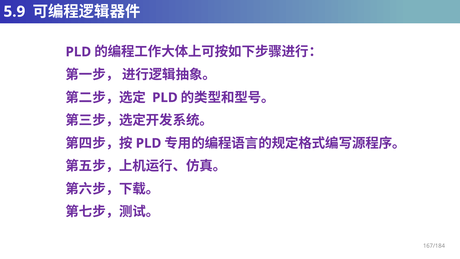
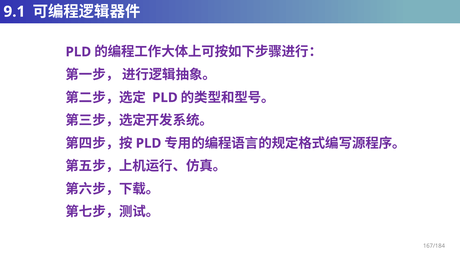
5.9: 5.9 -> 9.1
